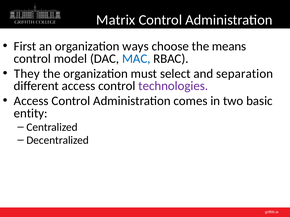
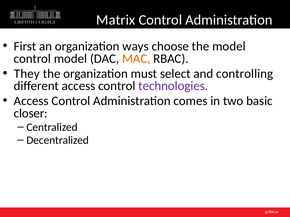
the means: means -> model
MAC colour: blue -> orange
separation: separation -> controlling
entity: entity -> closer
